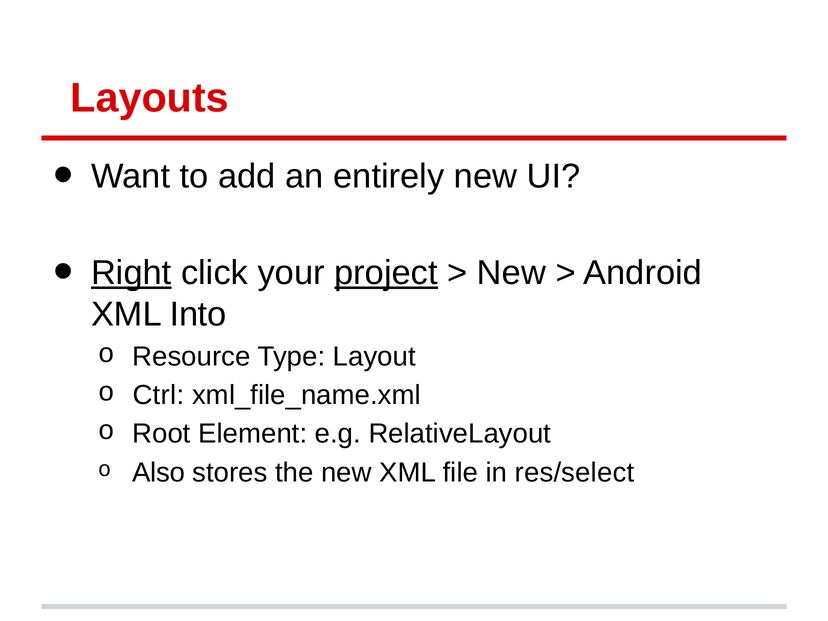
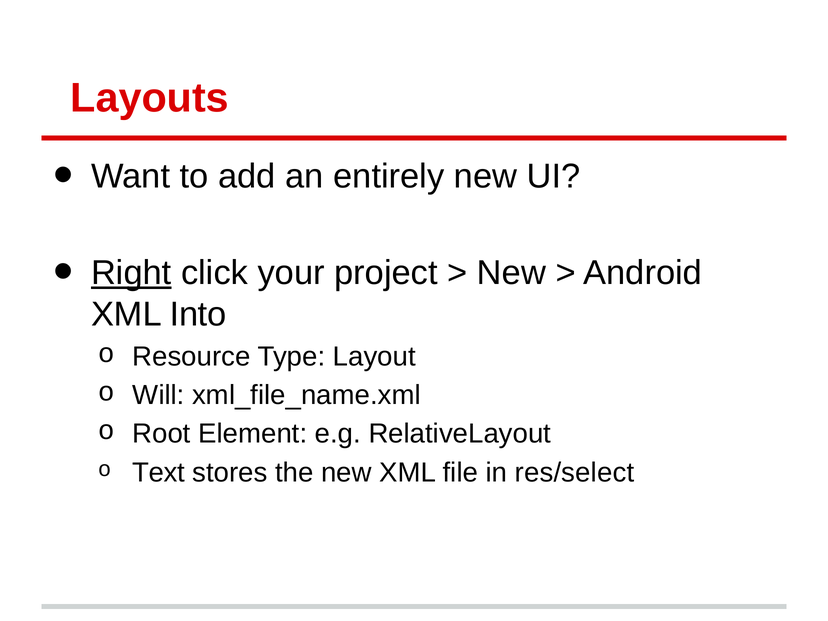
project underline: present -> none
Ctrl: Ctrl -> Will
Also: Also -> Text
